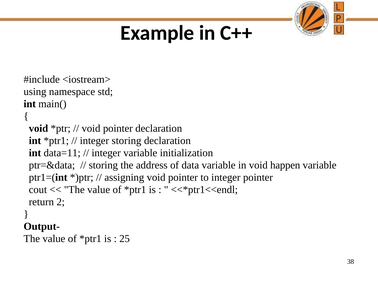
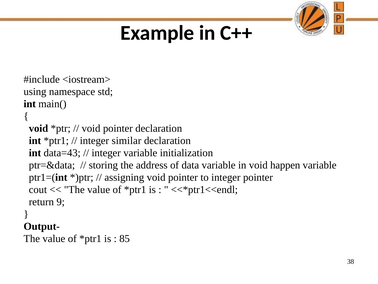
integer storing: storing -> similar
data=11: data=11 -> data=43
2: 2 -> 9
25: 25 -> 85
